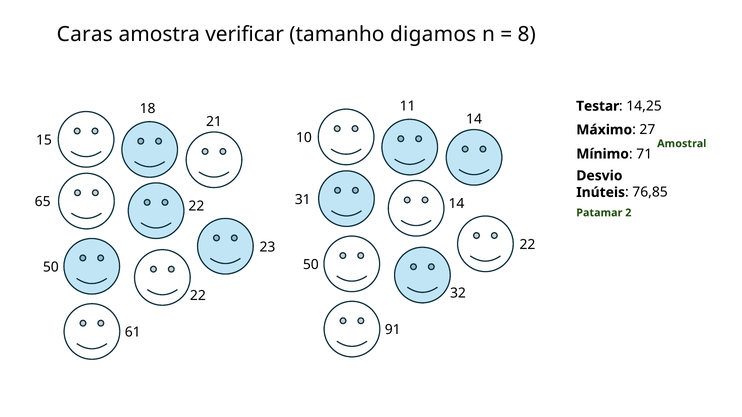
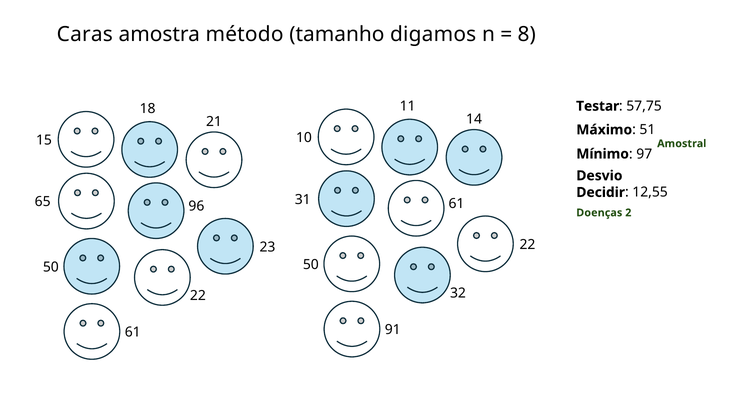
verificar: verificar -> método
14,25: 14,25 -> 57,75
27: 27 -> 51
71: 71 -> 97
Inúteis: Inúteis -> Decidir
76,85: 76,85 -> 12,55
31 14: 14 -> 61
65 22: 22 -> 96
Patamar: Patamar -> Doenças
